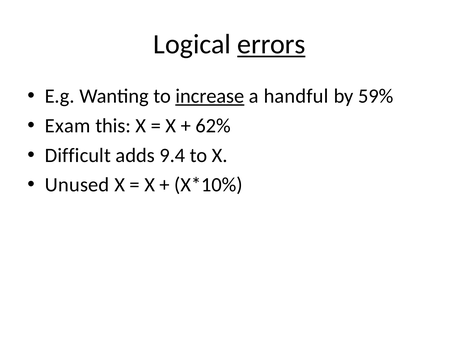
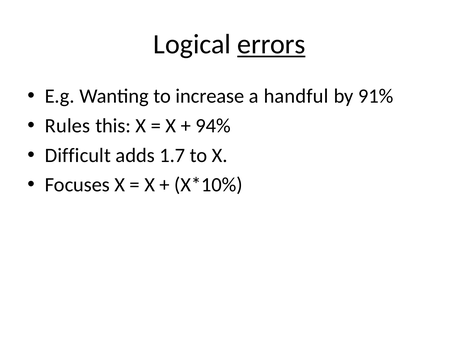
increase underline: present -> none
59%: 59% -> 91%
Exam: Exam -> Rules
62%: 62% -> 94%
9.4: 9.4 -> 1.7
Unused: Unused -> Focuses
